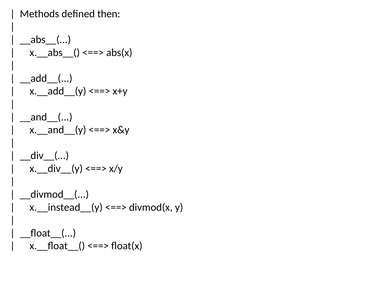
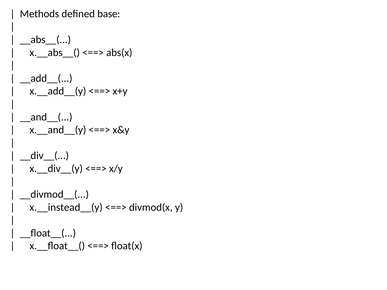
then: then -> base
